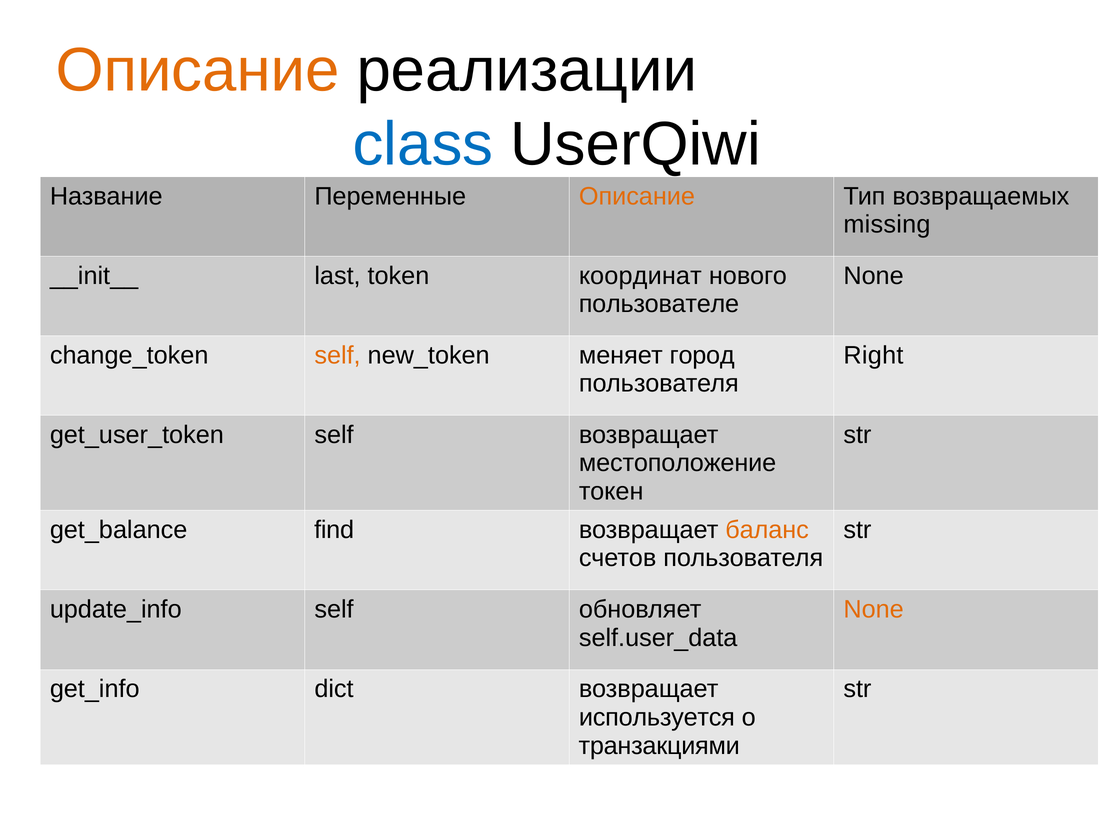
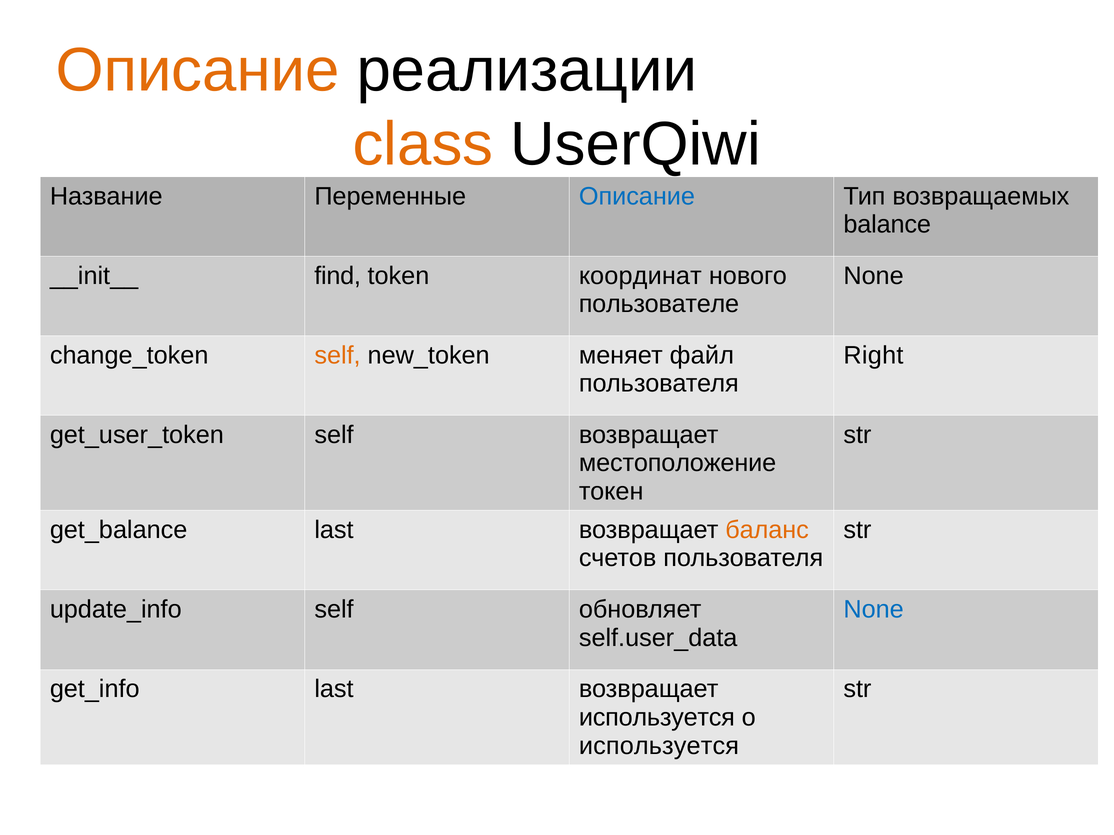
class colour: blue -> orange
Описание at (637, 196) colour: orange -> blue
missing: missing -> balance
last: last -> find
город: город -> файл
find at (334, 530): find -> last
None at (874, 610) colour: orange -> blue
dict at (334, 689): dict -> last
транзакциями at (659, 746): транзакциями -> используется
